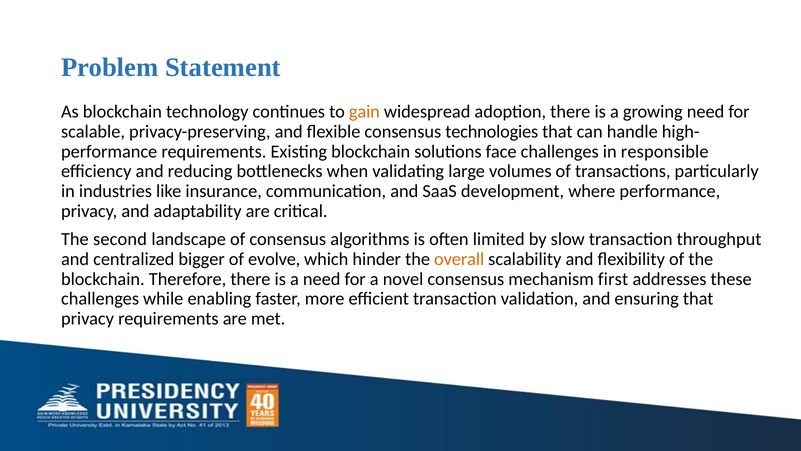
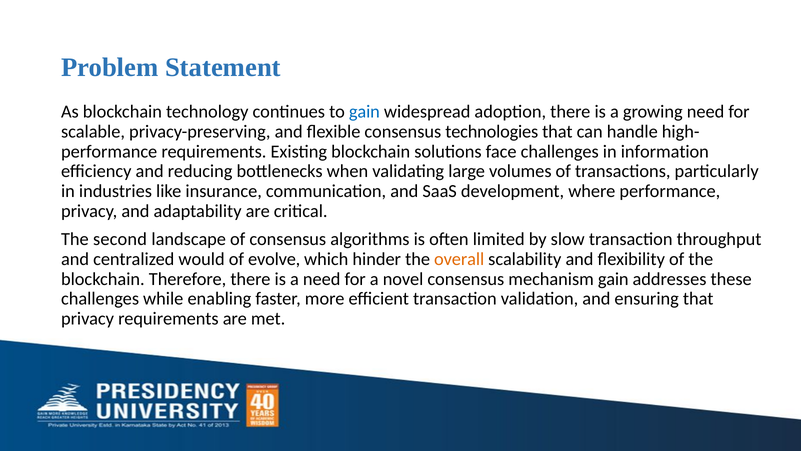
gain at (364, 112) colour: orange -> blue
responsible: responsible -> information
bigger: bigger -> would
mechanism first: first -> gain
